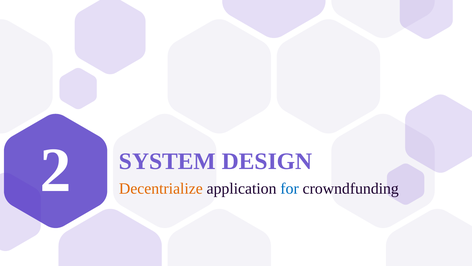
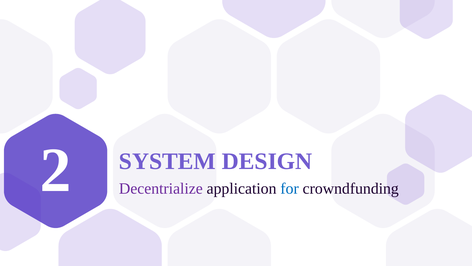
Decentrialize colour: orange -> purple
